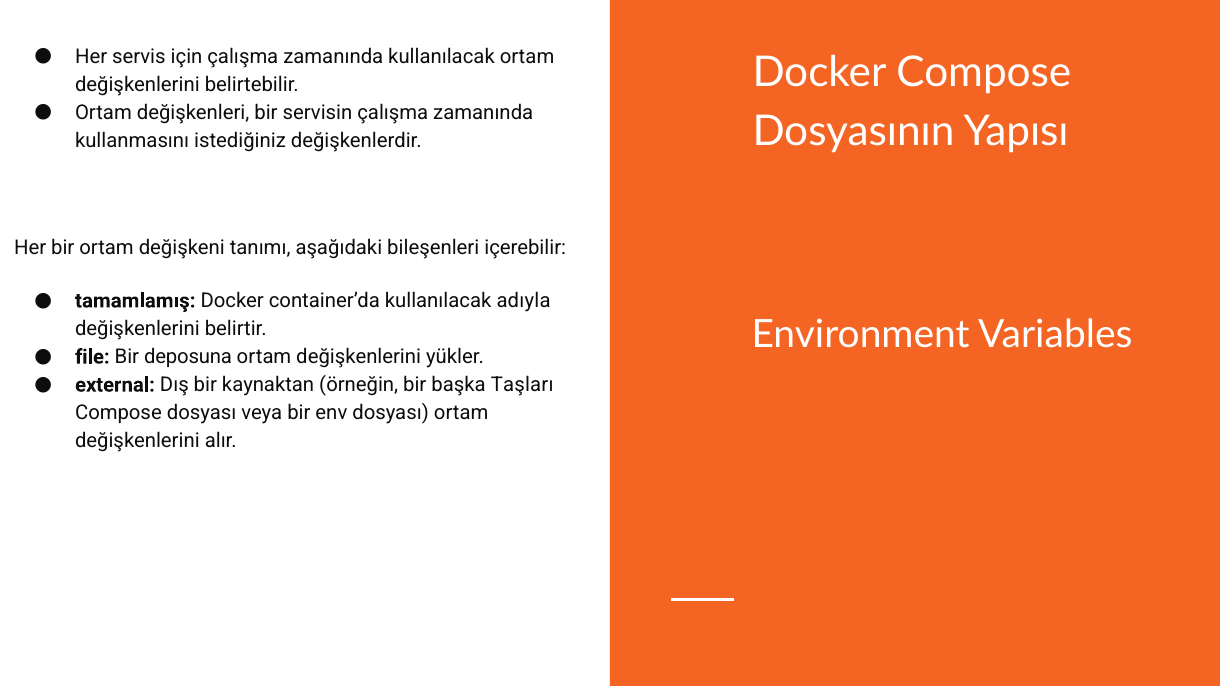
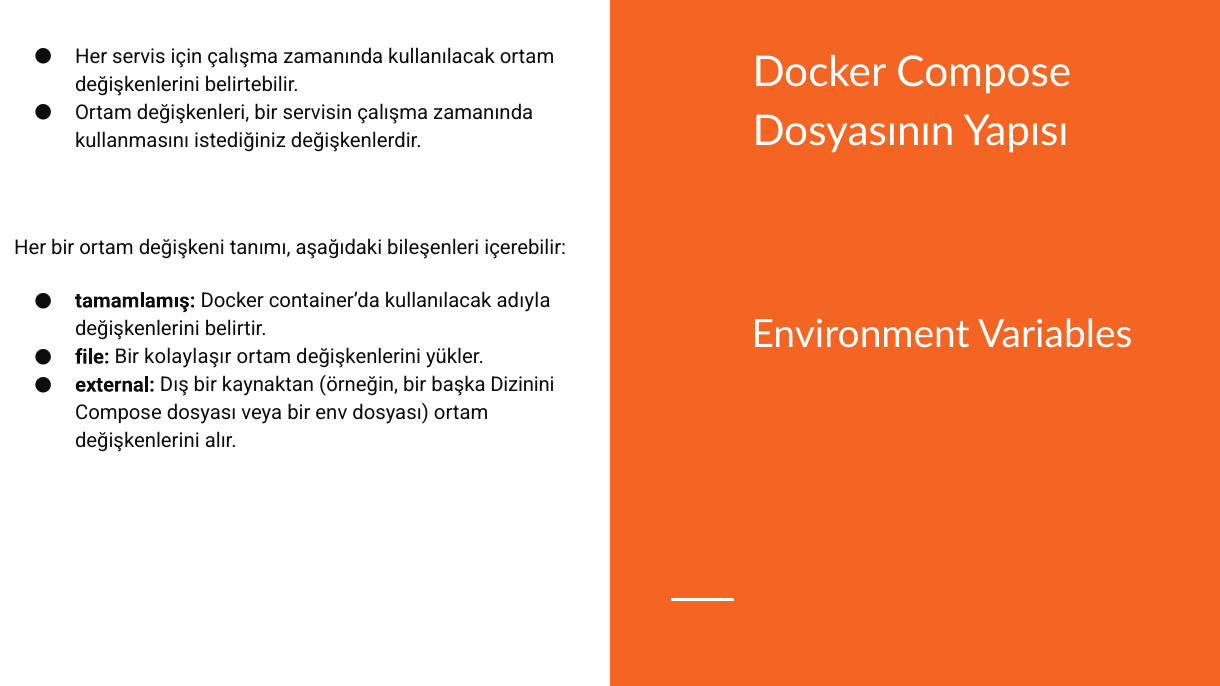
deposuna: deposuna -> kolaylaşır
Taşları: Taşları -> Dizinini
